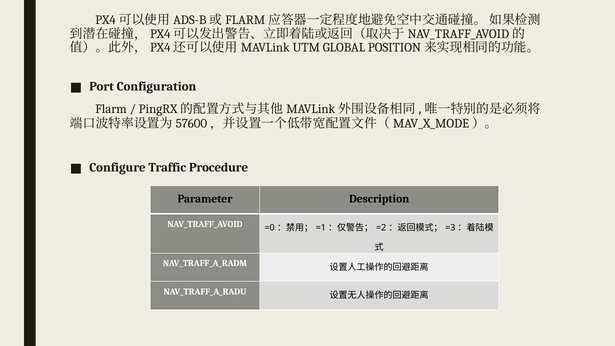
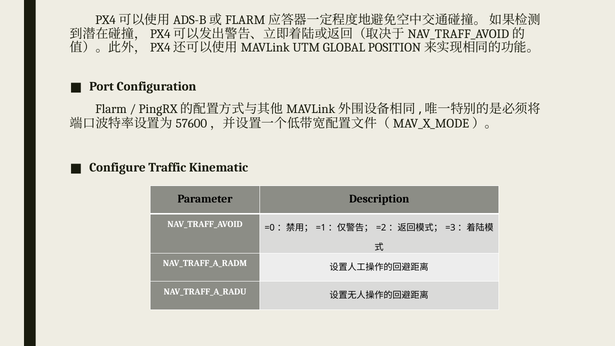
Procedure: Procedure -> Kinematic
